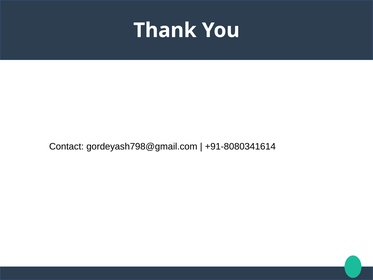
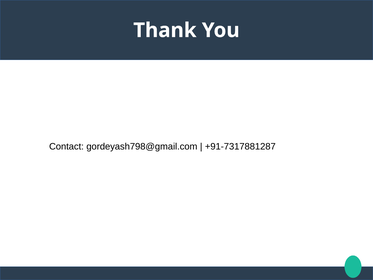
+91-8080341614: +91-8080341614 -> +91-7317881287
